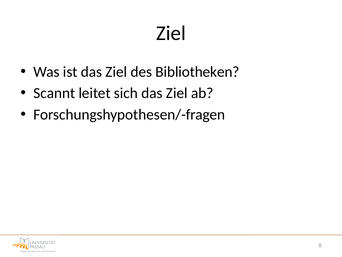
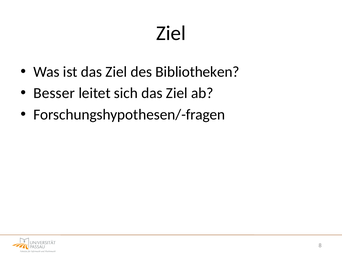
Scannt: Scannt -> Besser
